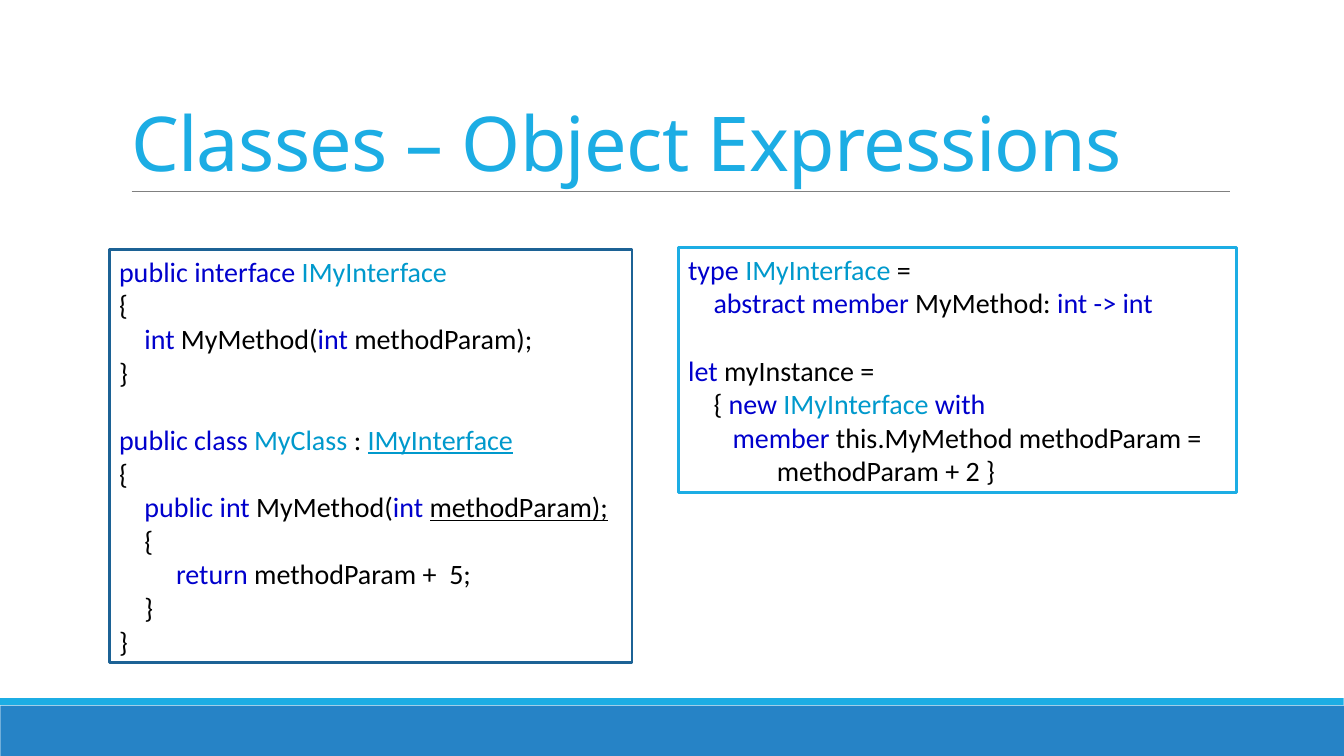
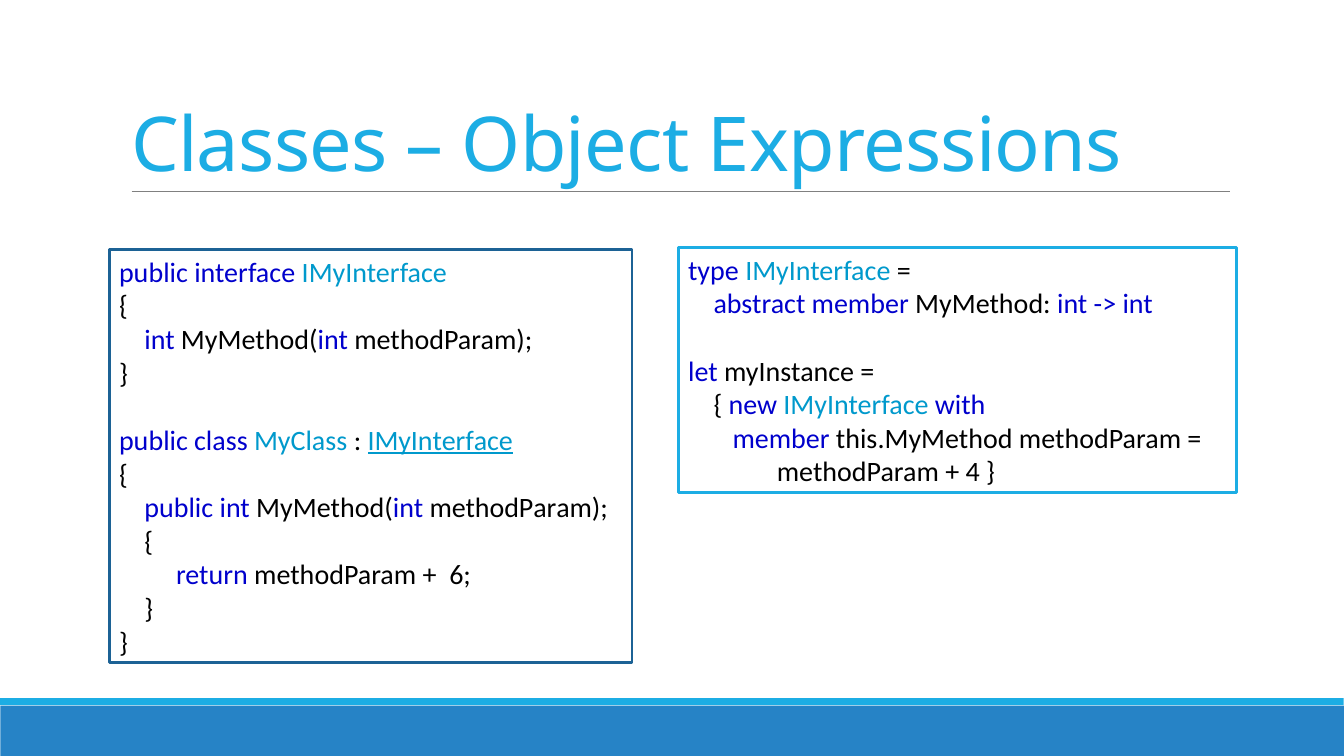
2: 2 -> 4
methodParam at (519, 508) underline: present -> none
5: 5 -> 6
